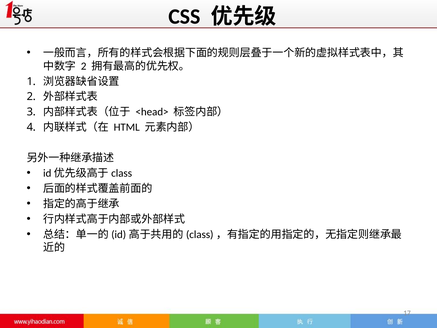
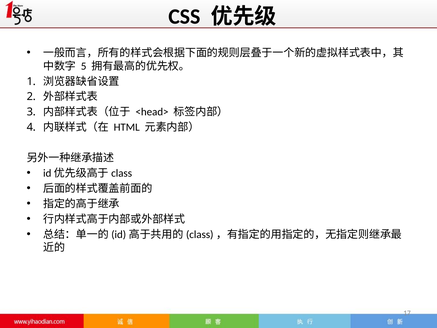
2 at (84, 66): 2 -> 5
